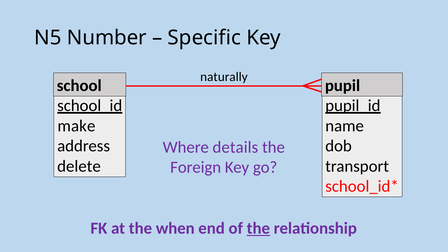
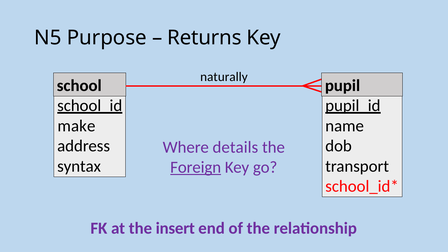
Number: Number -> Purpose
Specific: Specific -> Returns
delete: delete -> syntax
Foreign underline: none -> present
when: when -> insert
the at (258, 228) underline: present -> none
